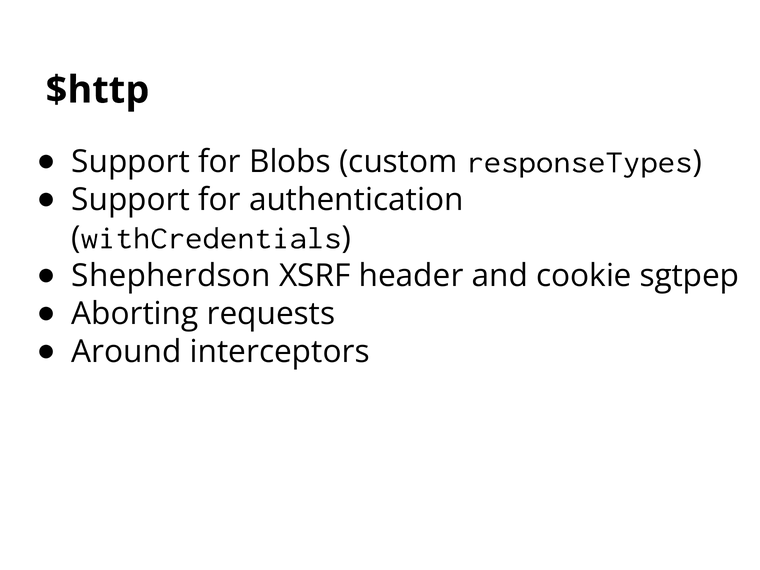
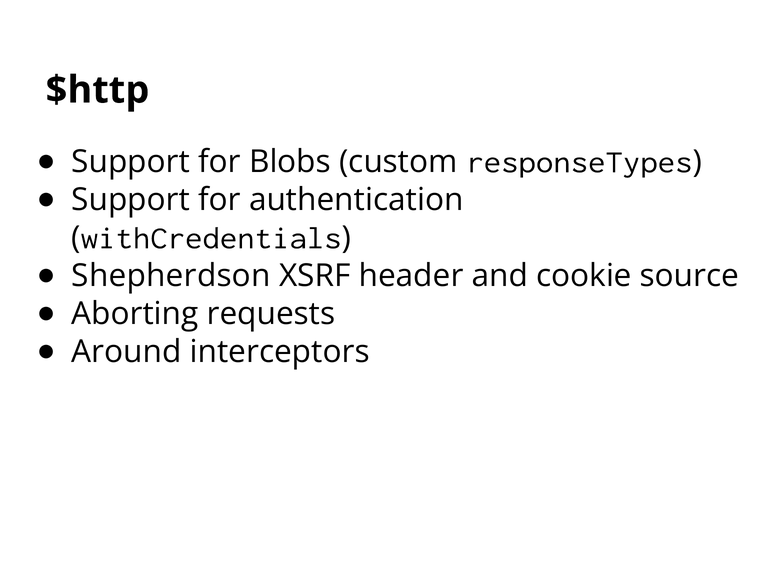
sgtpep: sgtpep -> source
